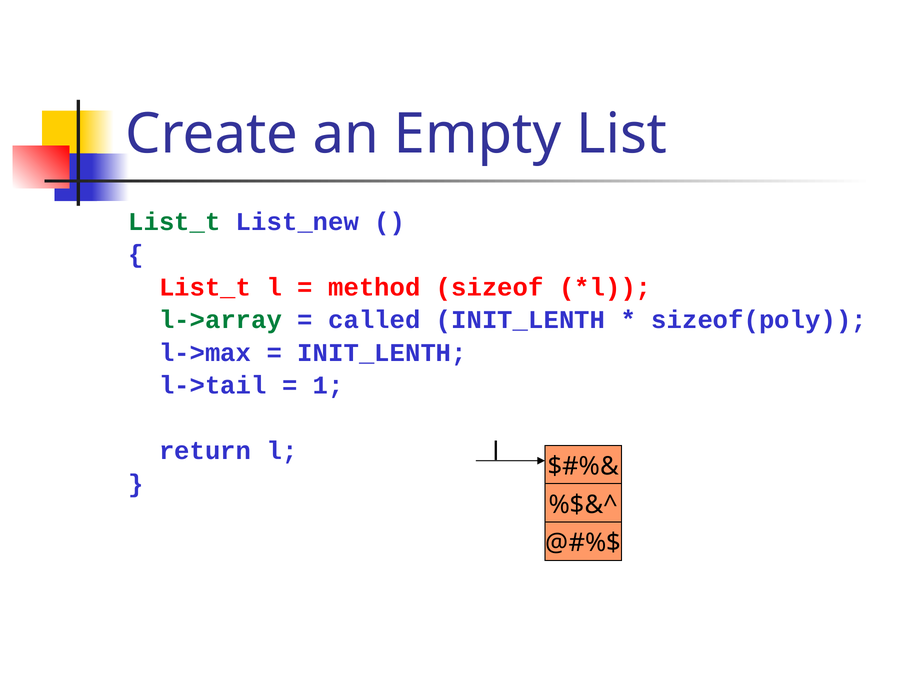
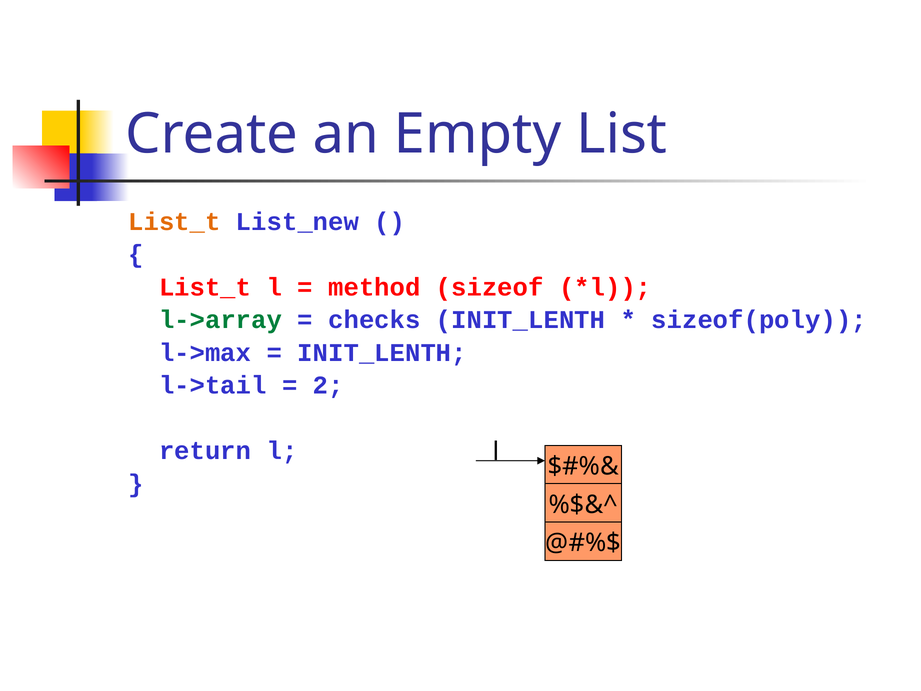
List_t at (174, 222) colour: green -> orange
called: called -> checks
1: 1 -> 2
